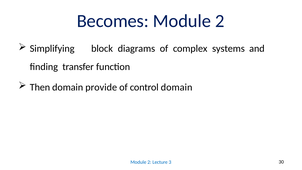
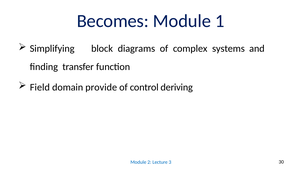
2 at (220, 21): 2 -> 1
Then: Then -> Field
control domain: domain -> deriving
